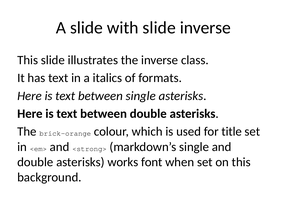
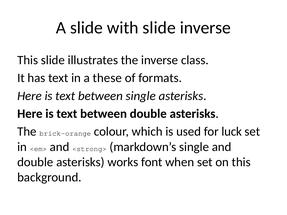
italics: italics -> these
title: title -> luck
